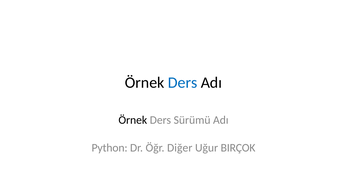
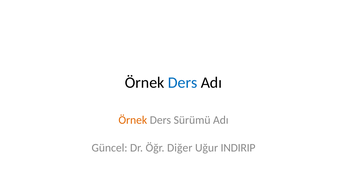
Örnek at (133, 120) colour: black -> orange
Python: Python -> Güncel
BIRÇOK: BIRÇOK -> INDIRIP
